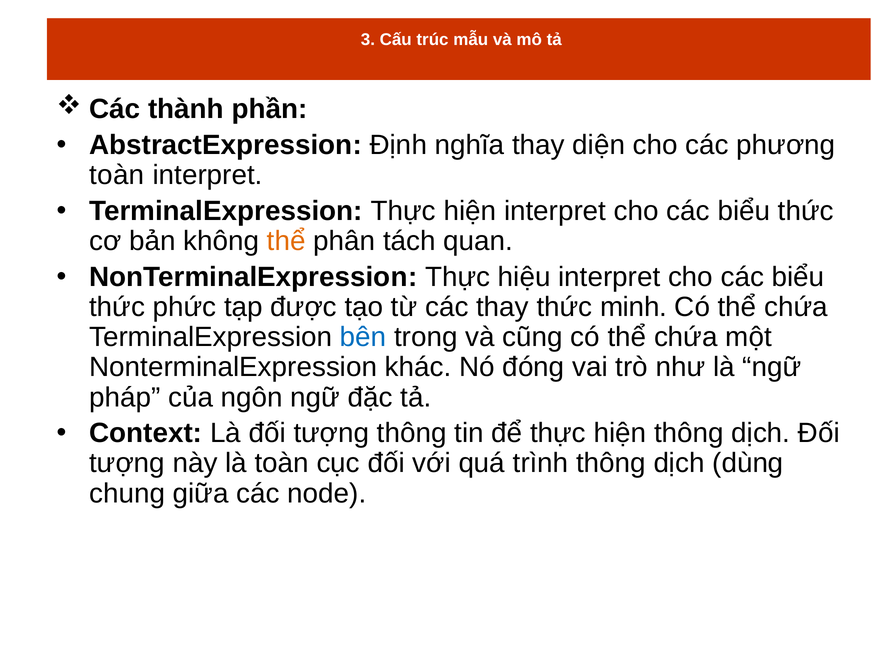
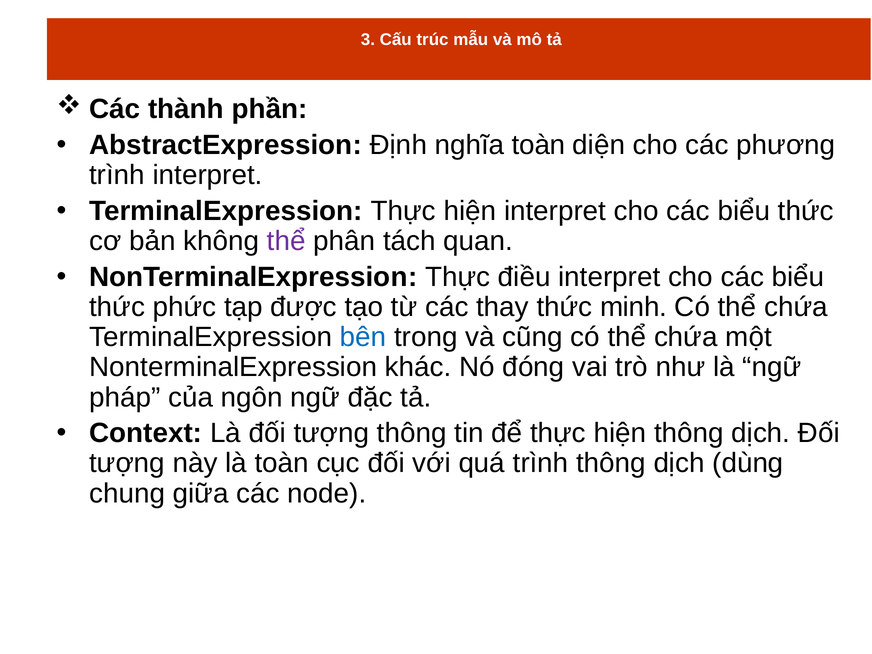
nghĩa thay: thay -> toàn
toàn at (117, 175): toàn -> trình
thể at (286, 241) colour: orange -> purple
hiệu: hiệu -> điều
